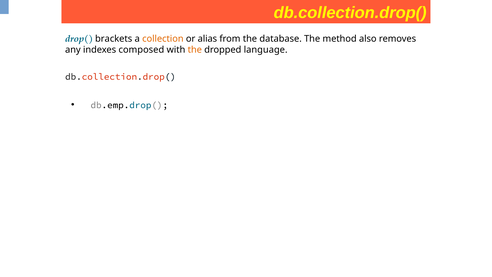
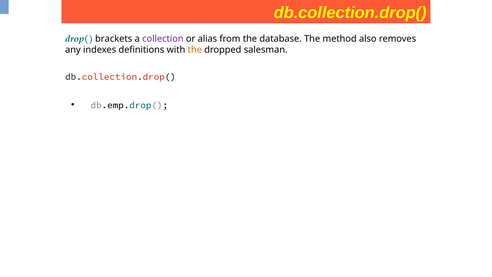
collection colour: orange -> purple
composed: composed -> definitions
language: language -> salesman
